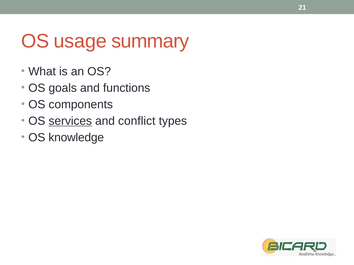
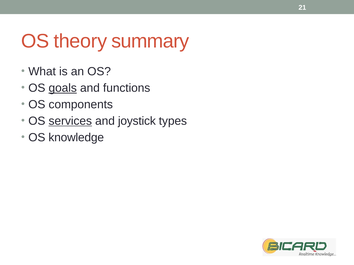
usage: usage -> theory
goals underline: none -> present
conflict: conflict -> joystick
